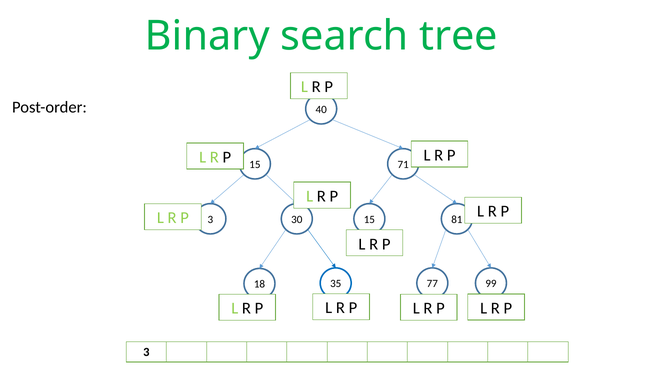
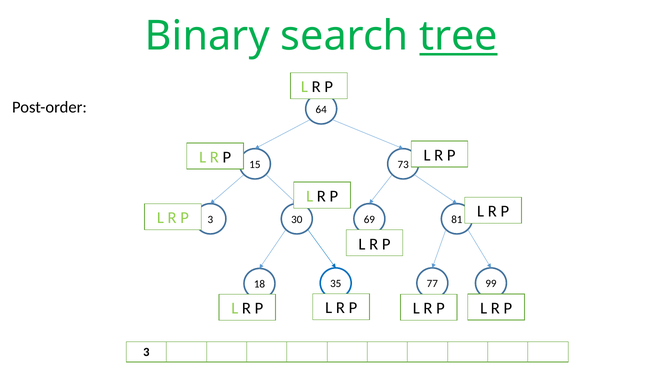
tree underline: none -> present
40: 40 -> 64
71: 71 -> 73
30 15: 15 -> 69
